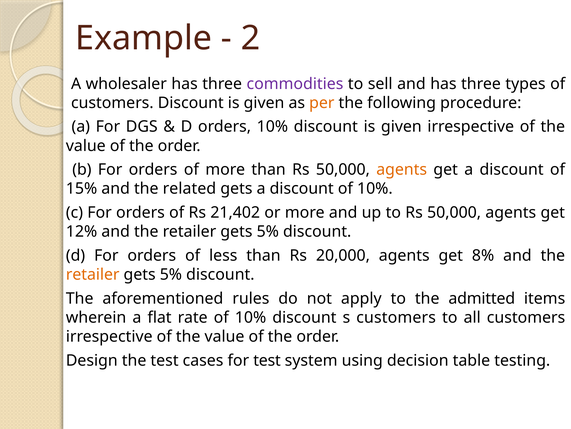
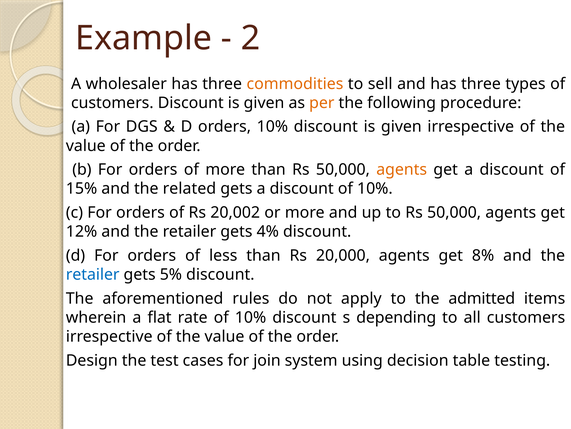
commodities colour: purple -> orange
21,402: 21,402 -> 20,002
5% at (268, 231): 5% -> 4%
retailer at (93, 274) colour: orange -> blue
s customers: customers -> depending
for test: test -> join
